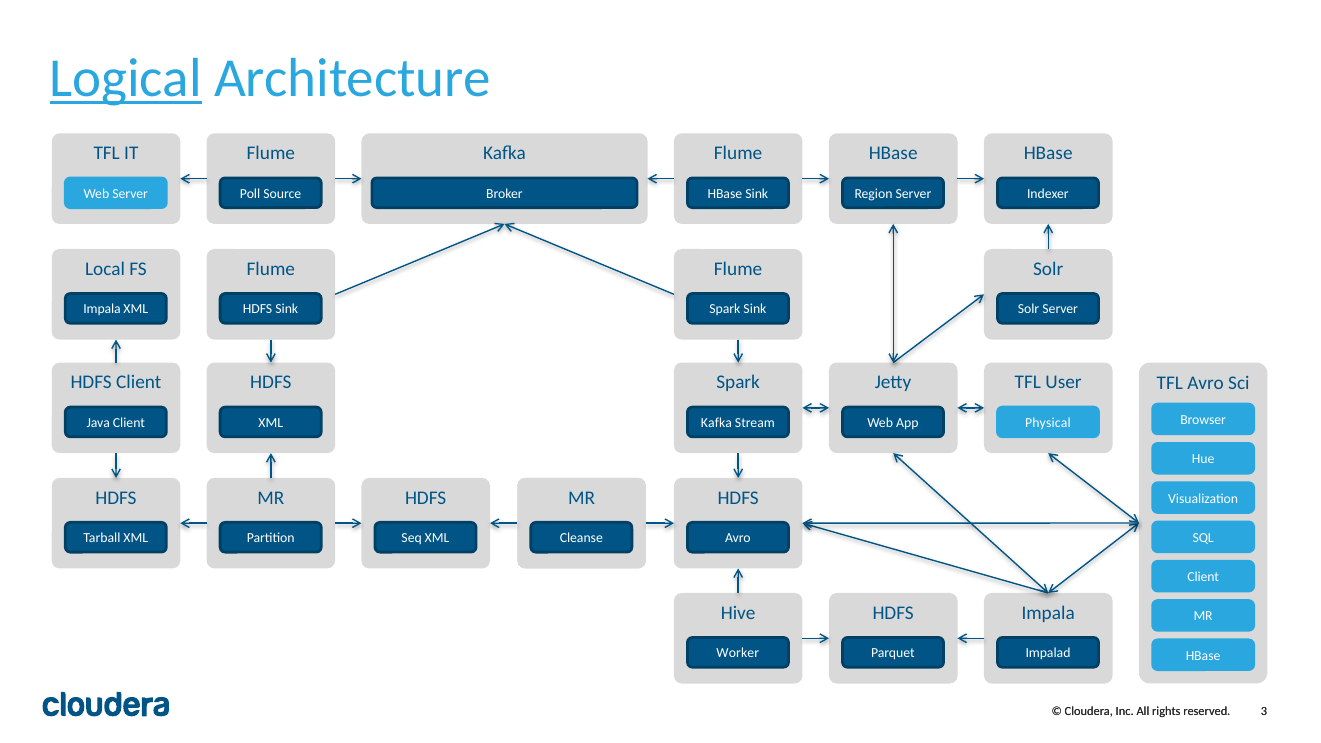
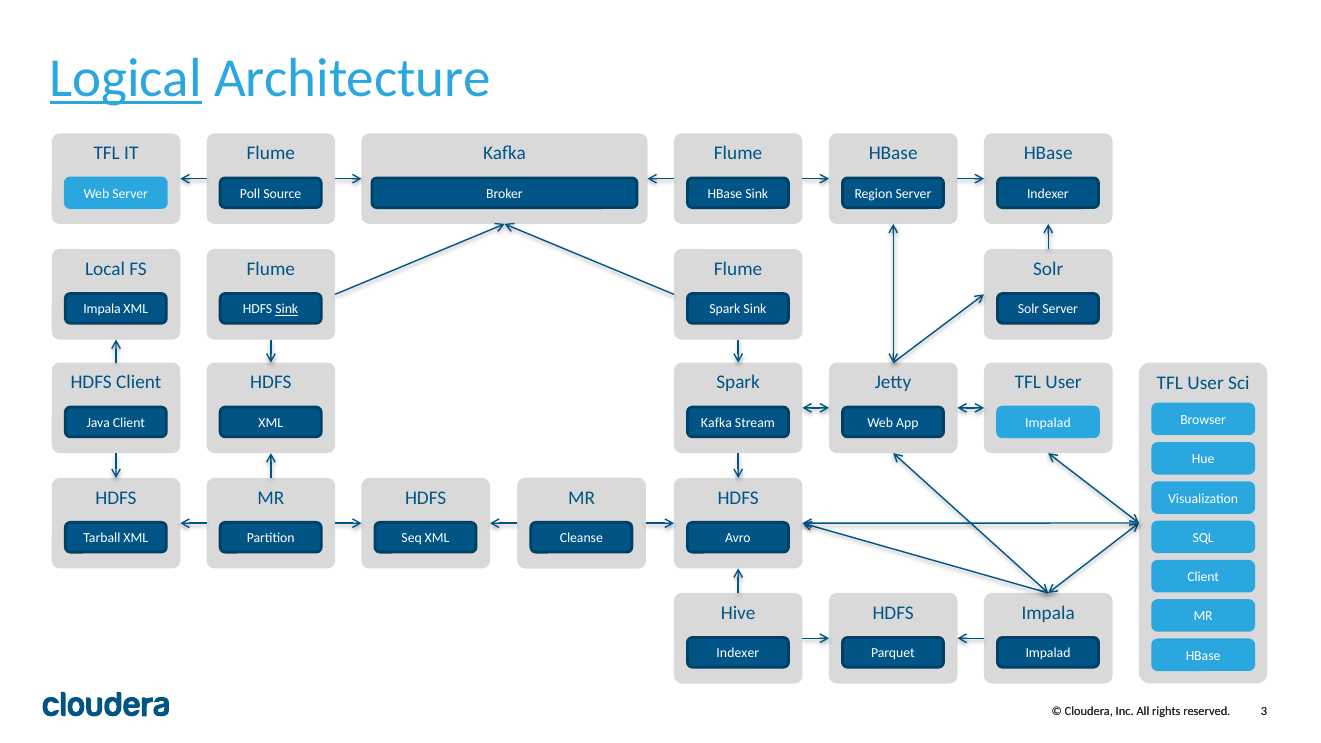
Sink at (287, 309) underline: none -> present
Avro at (1206, 384): Avro -> User
Physical at (1048, 423): Physical -> Impalad
Worker at (738, 653): Worker -> Indexer
